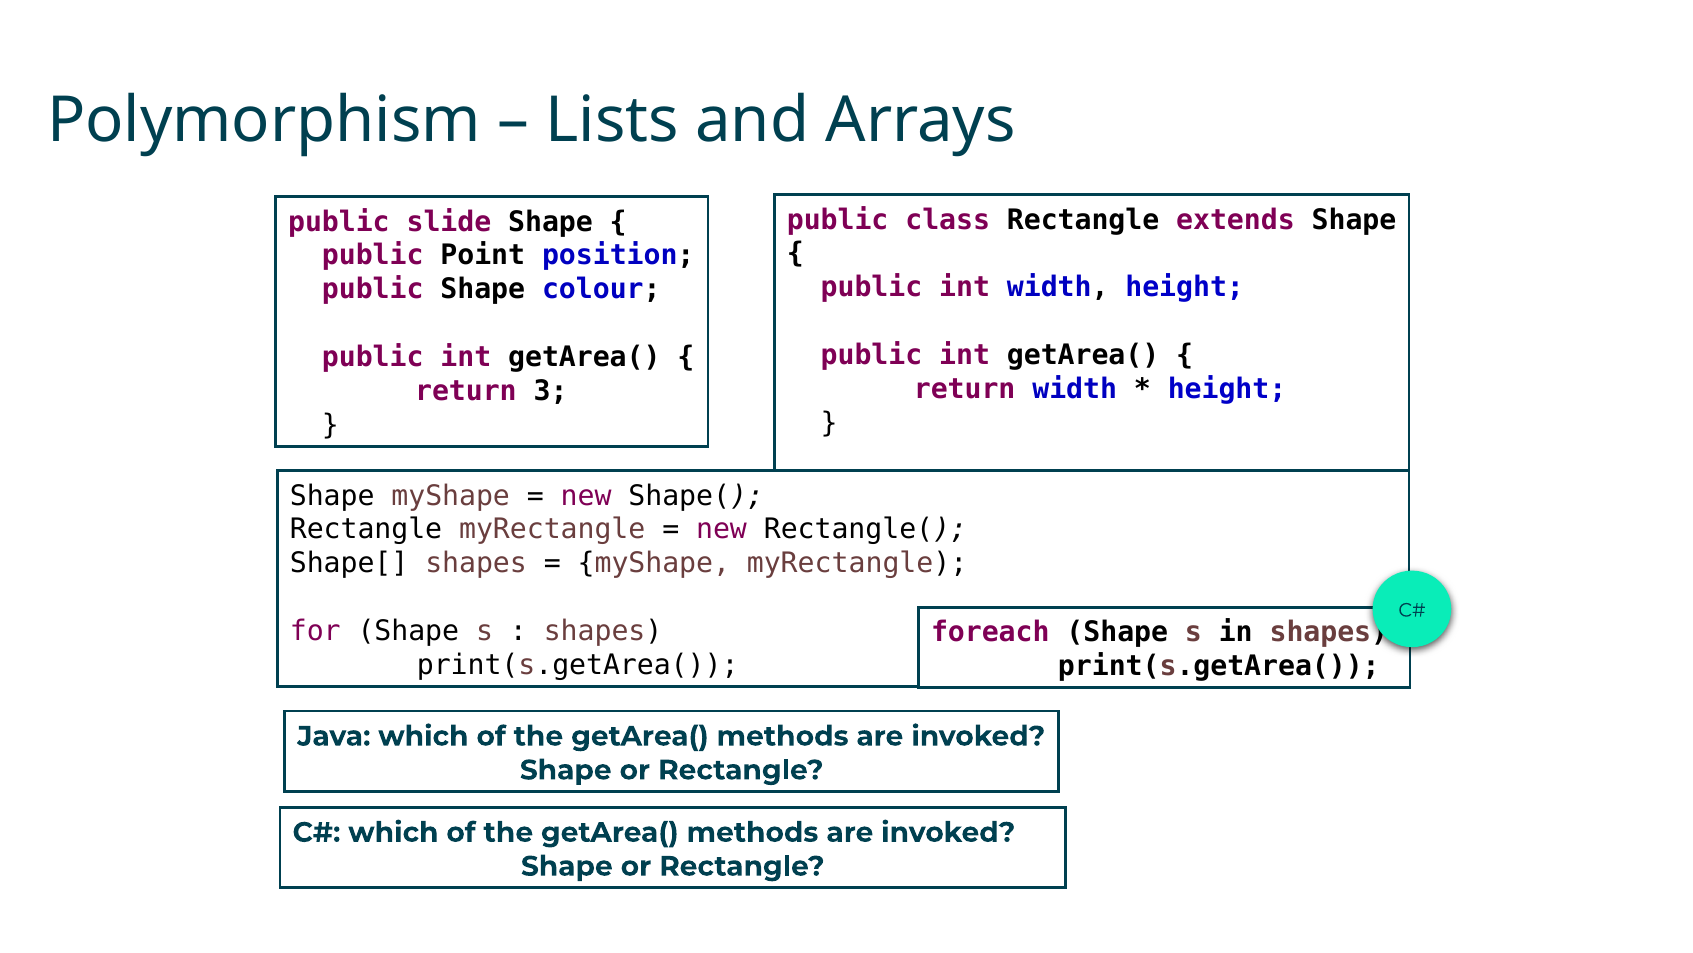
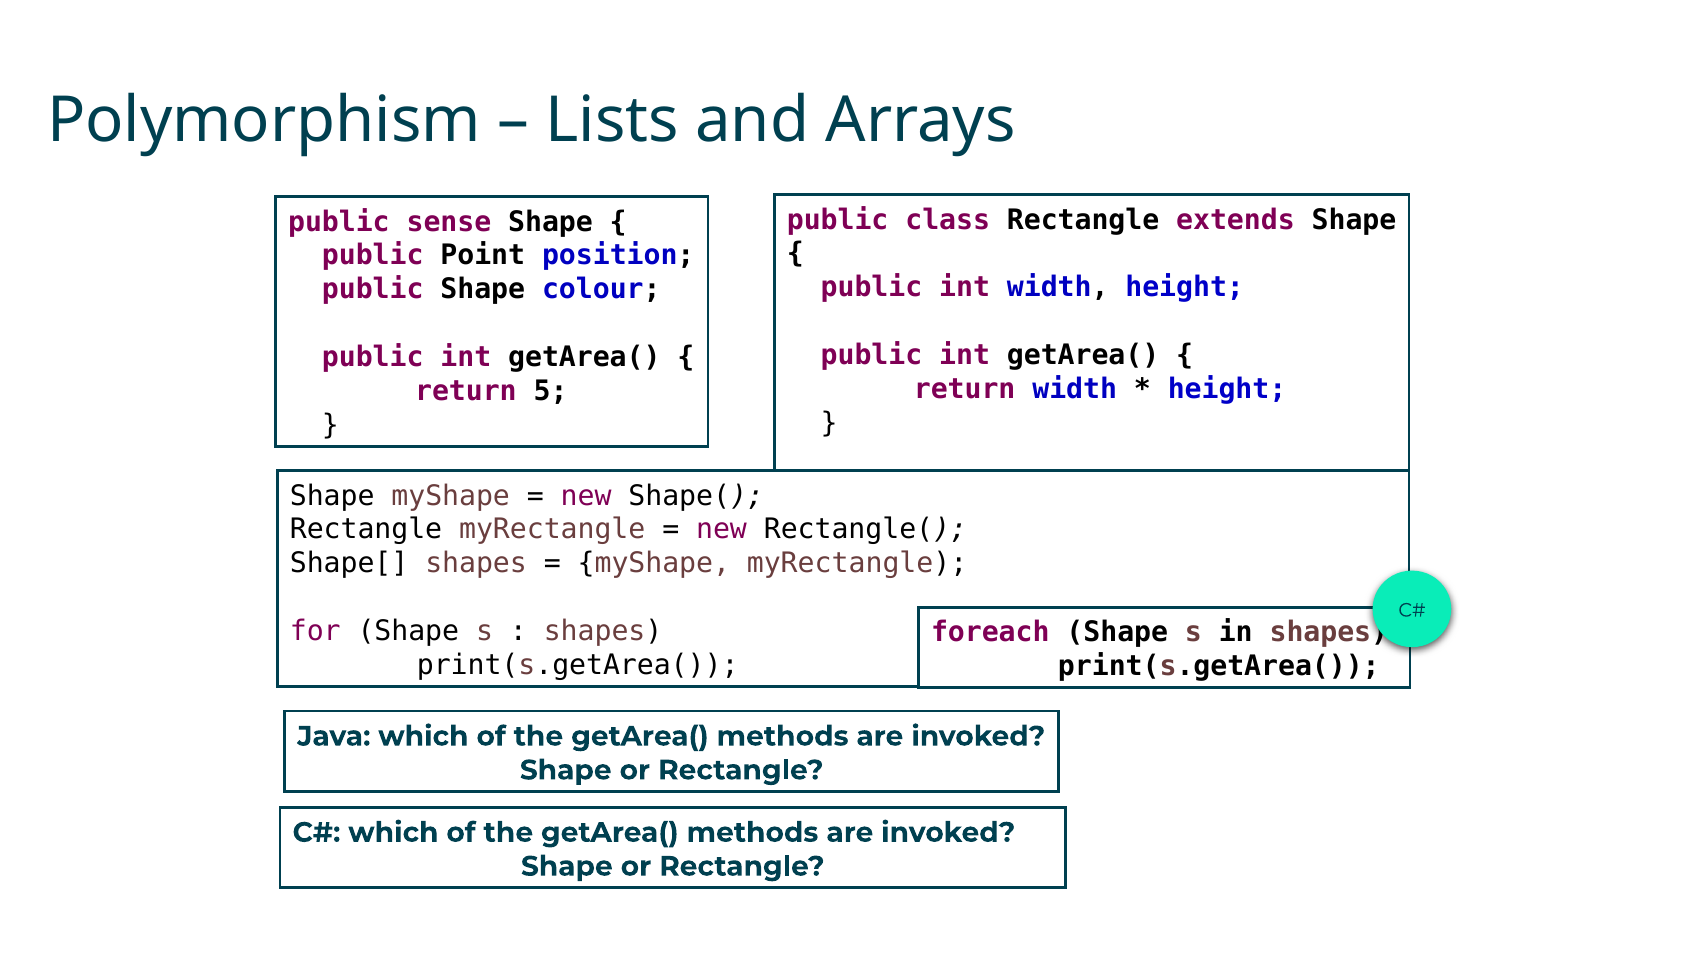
slide: slide -> sense
3: 3 -> 5
